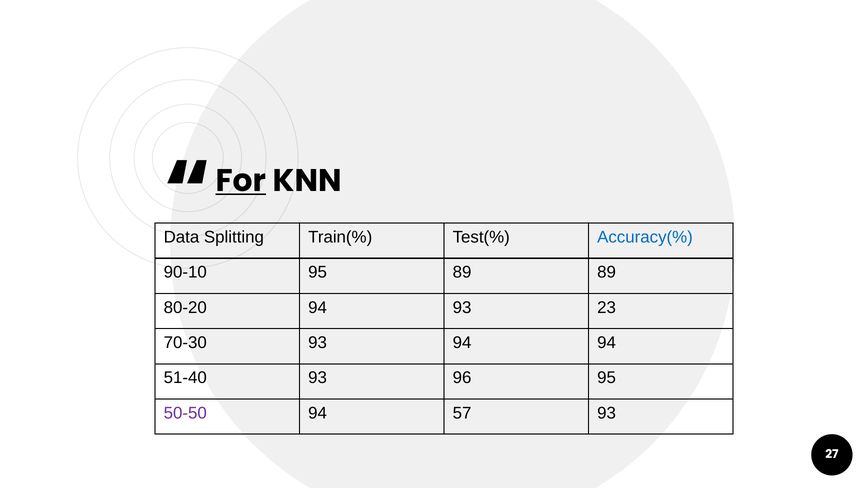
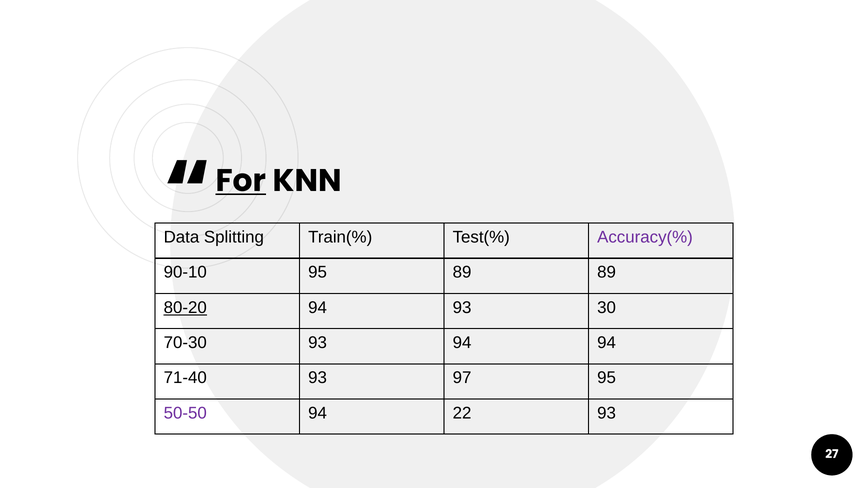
Accuracy(% colour: blue -> purple
80-20 underline: none -> present
23: 23 -> 30
51-40: 51-40 -> 71-40
96: 96 -> 97
57: 57 -> 22
